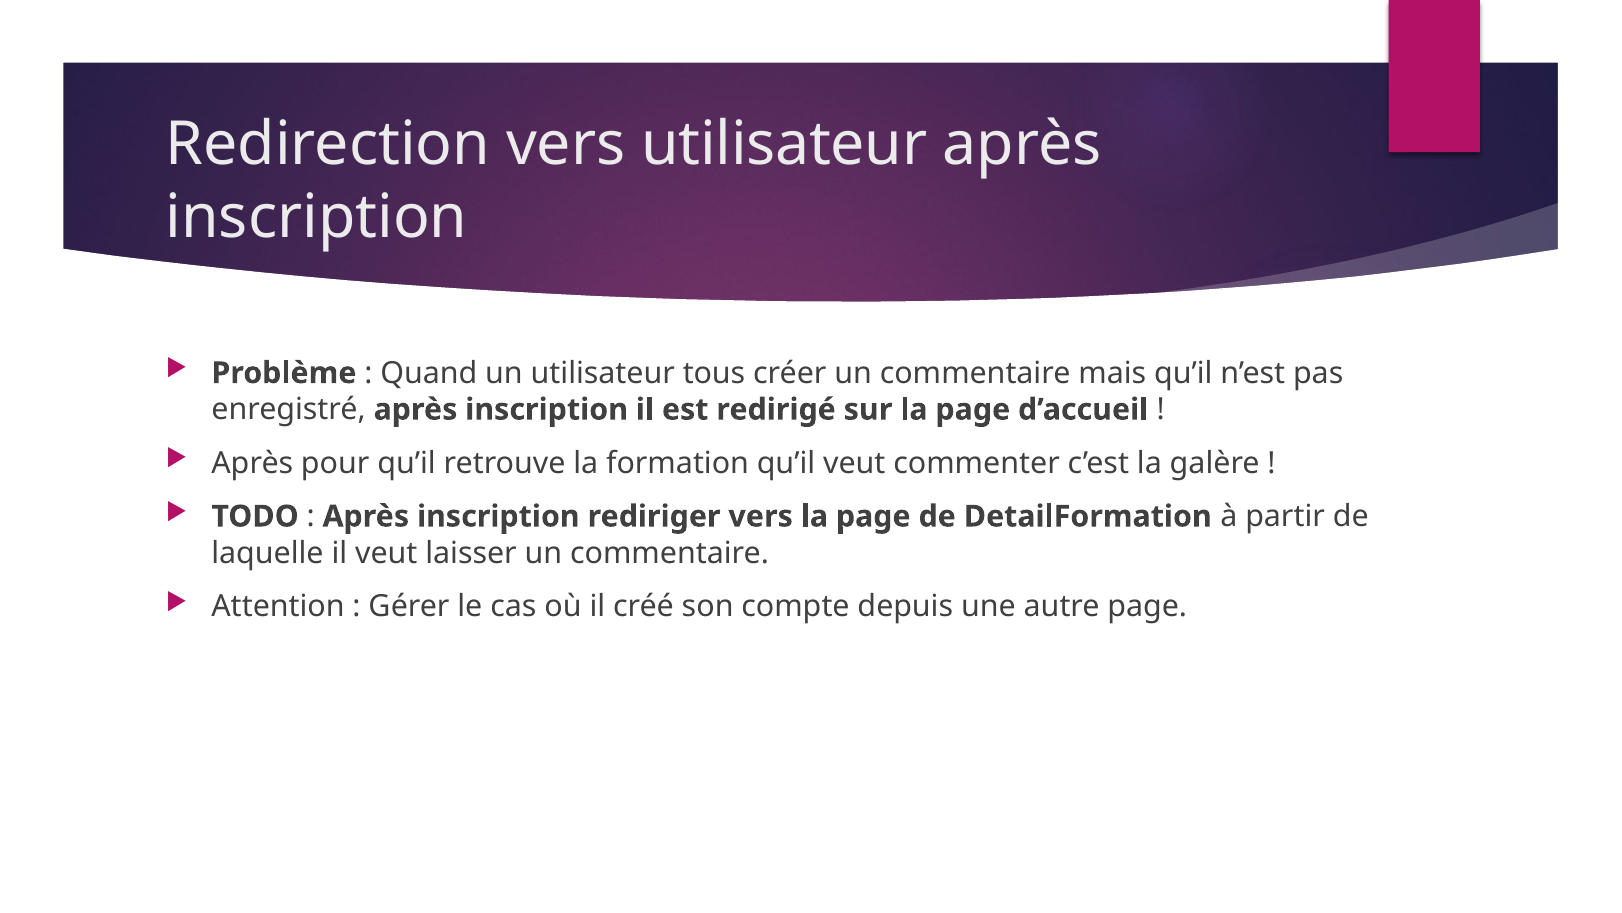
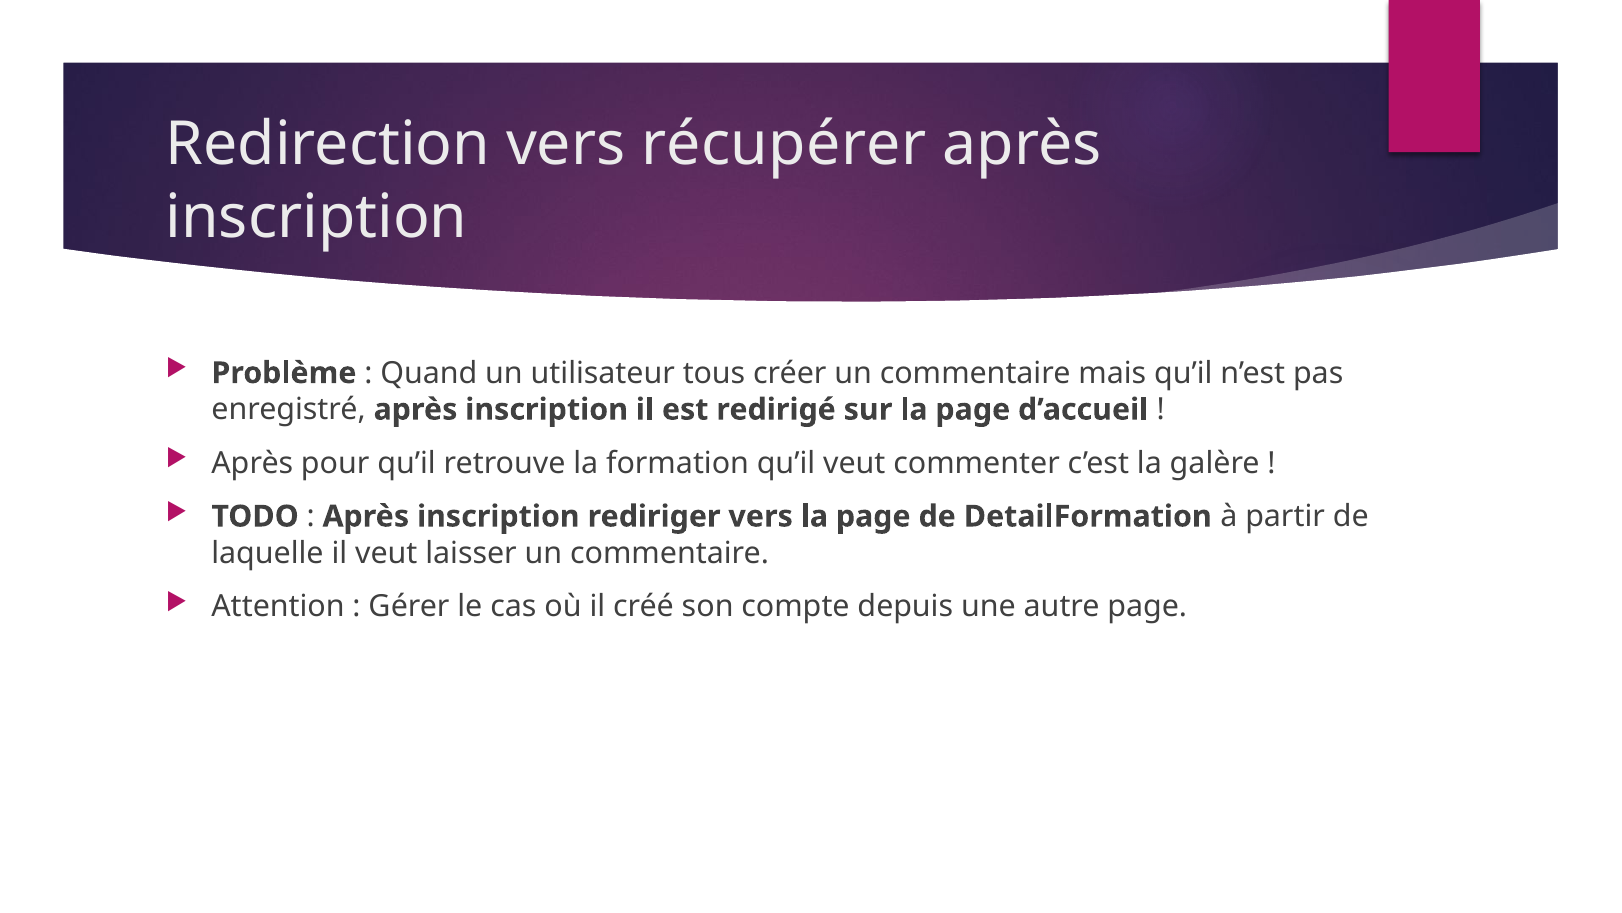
vers utilisateur: utilisateur -> récupérer
